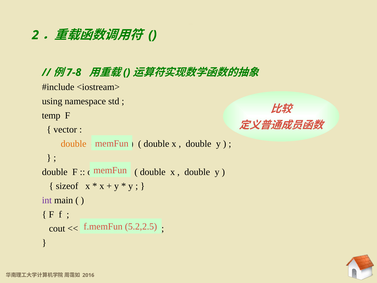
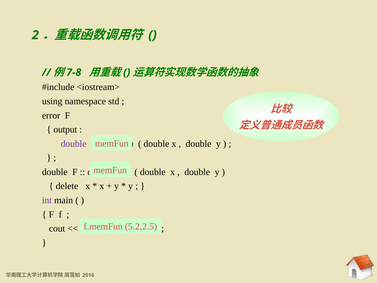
temp: temp -> error
vector: vector -> output
double at (74, 144) colour: orange -> purple
sizeof: sizeof -> delete
